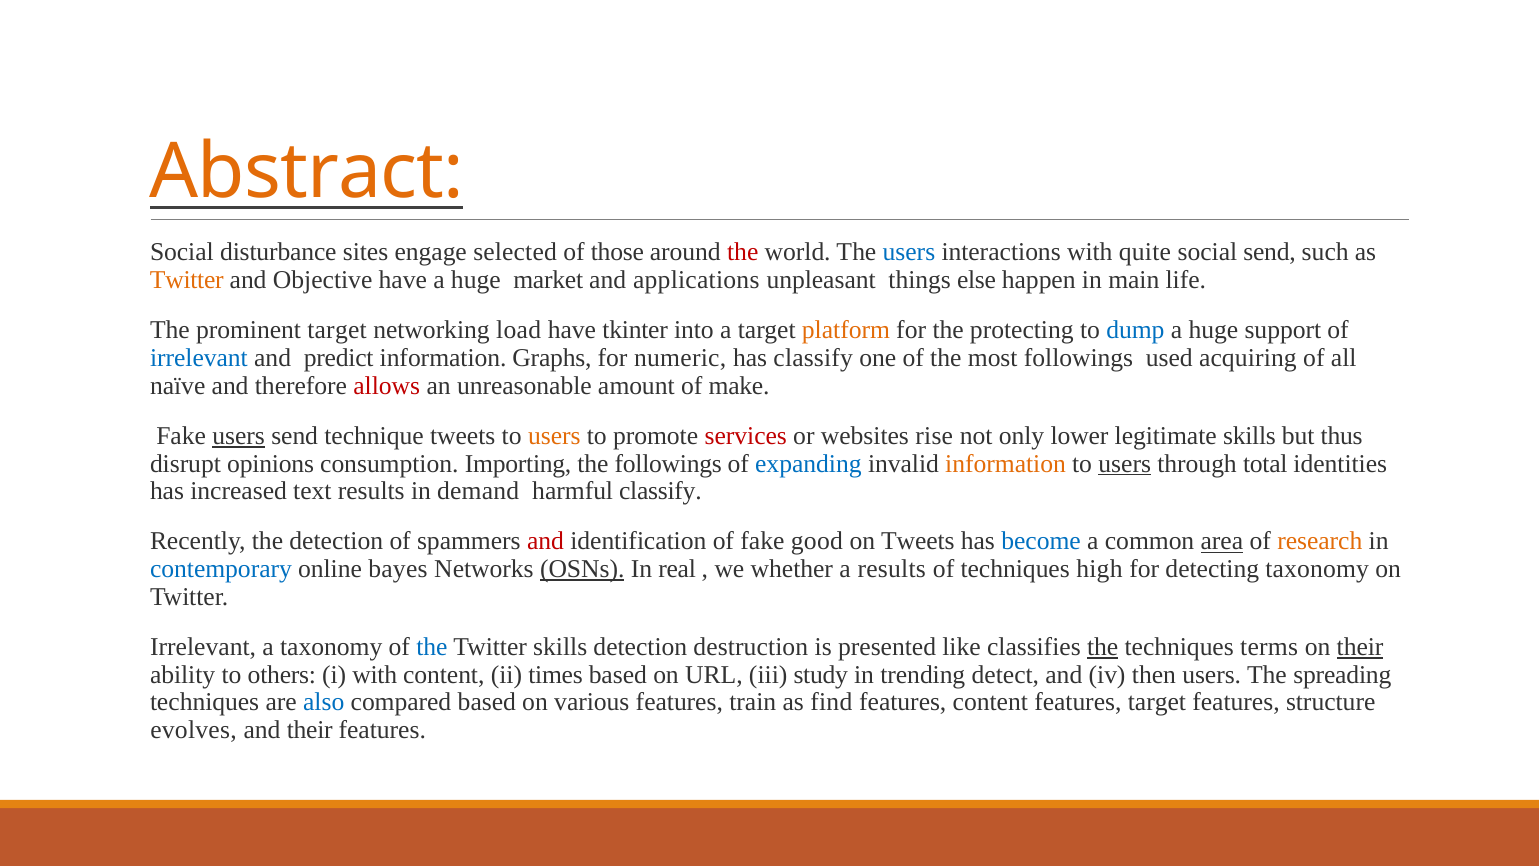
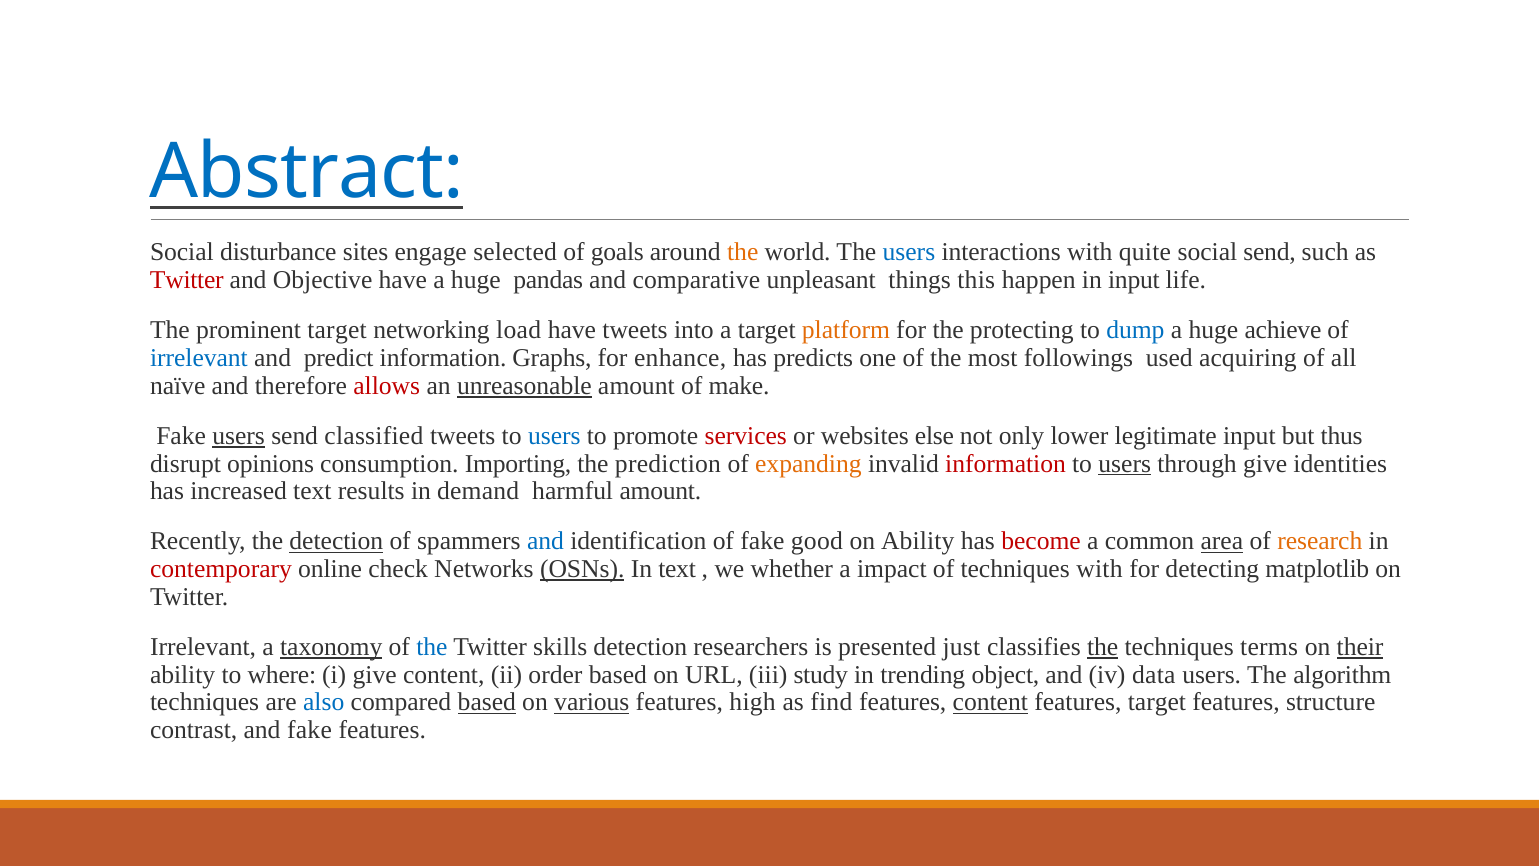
Abstract colour: orange -> blue
those: those -> goals
the at (743, 252) colour: red -> orange
Twitter at (187, 280) colour: orange -> red
market: market -> pandas
applications: applications -> comparative
else: else -> this
in main: main -> input
have tkinter: tkinter -> tweets
support: support -> achieve
numeric: numeric -> enhance
has classify: classify -> predicts
unreasonable underline: none -> present
technique: technique -> classified
users at (554, 436) colour: orange -> blue
rise: rise -> else
legitimate skills: skills -> input
the followings: followings -> prediction
expanding colour: blue -> orange
information at (1006, 463) colour: orange -> red
through total: total -> give
harmful classify: classify -> amount
detection at (336, 541) underline: none -> present
and at (546, 541) colour: red -> blue
on Tweets: Tweets -> Ability
become colour: blue -> red
contemporary colour: blue -> red
bayes: bayes -> check
In real: real -> text
a results: results -> impact
techniques high: high -> with
detecting taxonomy: taxonomy -> matplotlib
taxonomy at (331, 647) underline: none -> present
destruction: destruction -> researchers
like: like -> just
others: others -> where
i with: with -> give
times: times -> order
detect: detect -> object
then: then -> data
spreading: spreading -> algorithm
based at (487, 702) underline: none -> present
various underline: none -> present
train: train -> high
content at (990, 702) underline: none -> present
evolves: evolves -> contrast
and their: their -> fake
